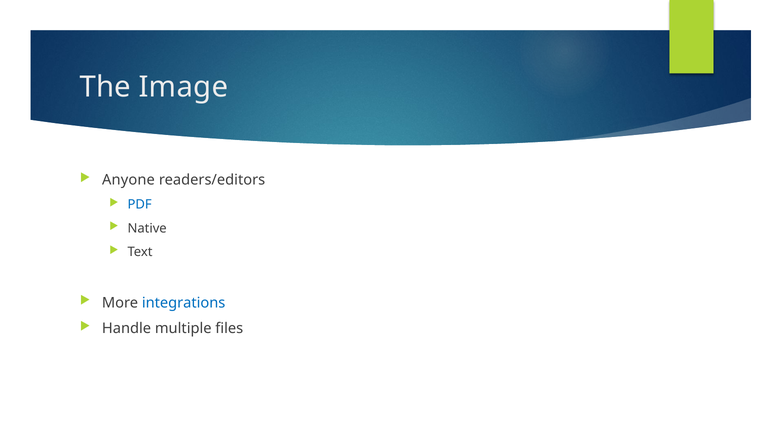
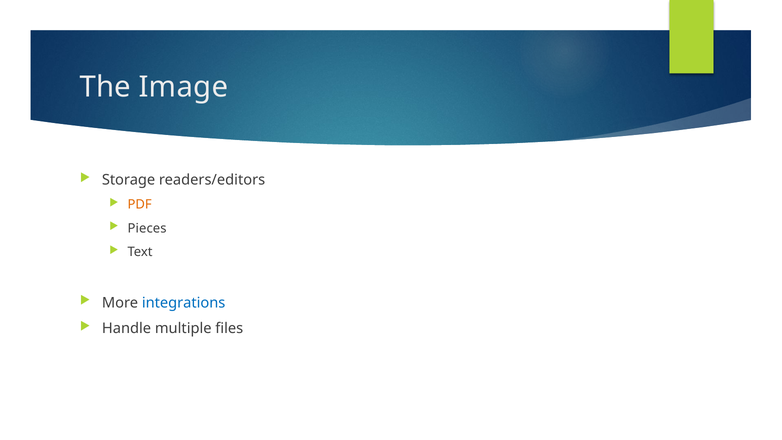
Anyone: Anyone -> Storage
PDF colour: blue -> orange
Native: Native -> Pieces
